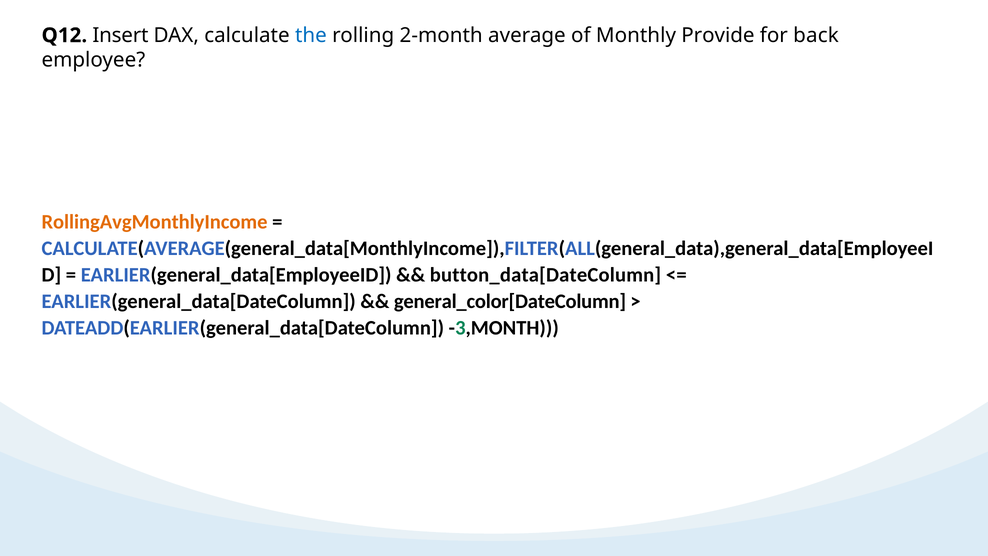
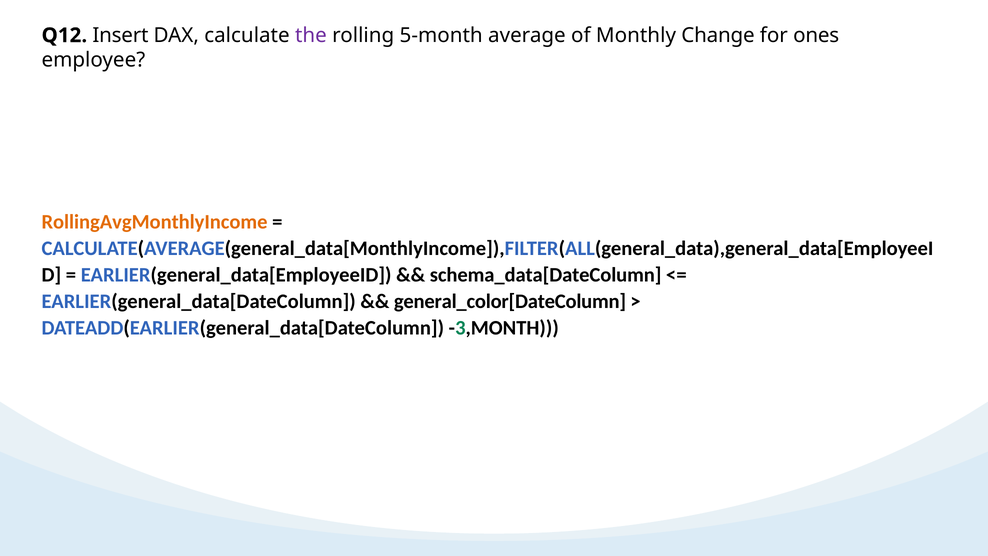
the colour: blue -> purple
2-month: 2-month -> 5-month
Provide: Provide -> Change
back: back -> ones
button_data[DateColumn: button_data[DateColumn -> schema_data[DateColumn
